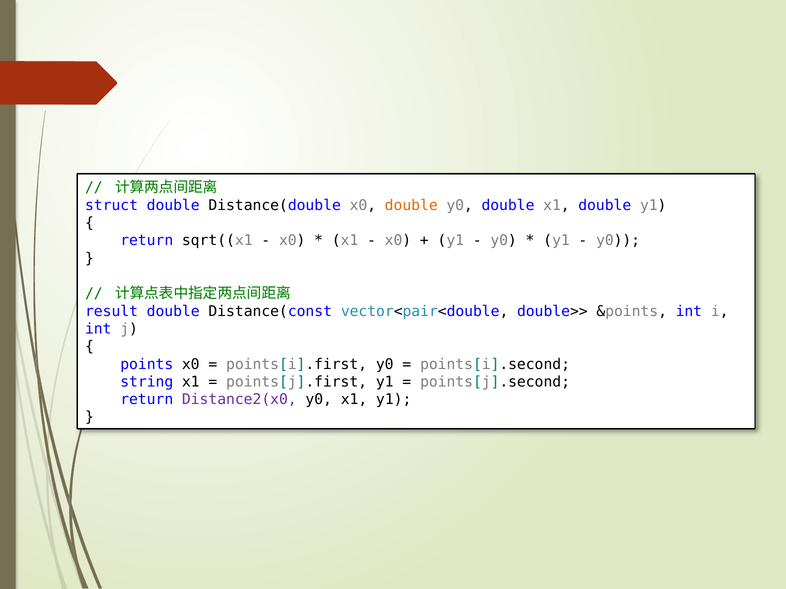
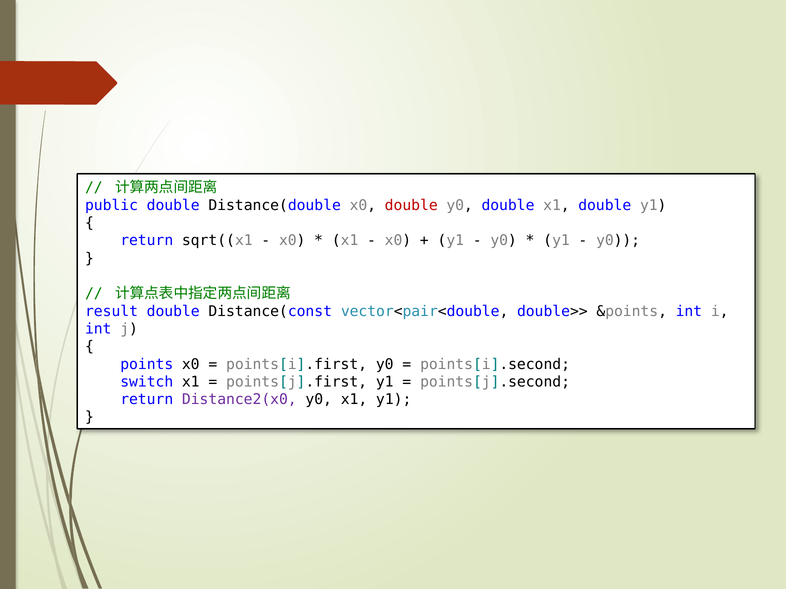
struct: struct -> public
double at (411, 205) colour: orange -> red
string: string -> switch
